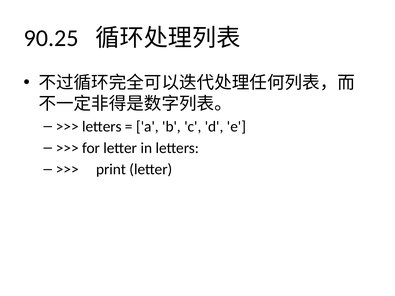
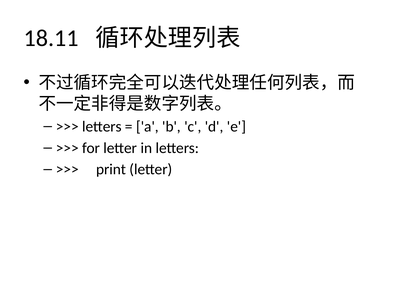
90.25: 90.25 -> 18.11
